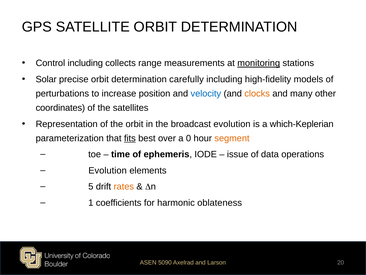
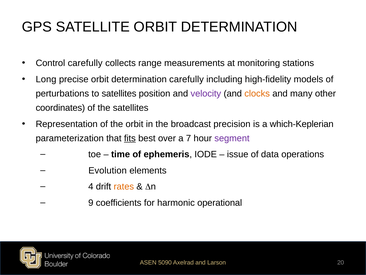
Control including: including -> carefully
monitoring underline: present -> none
Solar: Solar -> Long
to increase: increase -> satellites
velocity colour: blue -> purple
broadcast evolution: evolution -> precision
0: 0 -> 7
segment colour: orange -> purple
5: 5 -> 4
1: 1 -> 9
oblateness: oblateness -> operational
